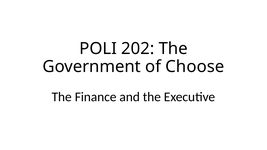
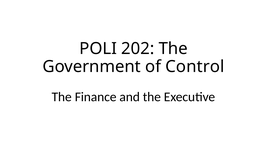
Choose: Choose -> Control
